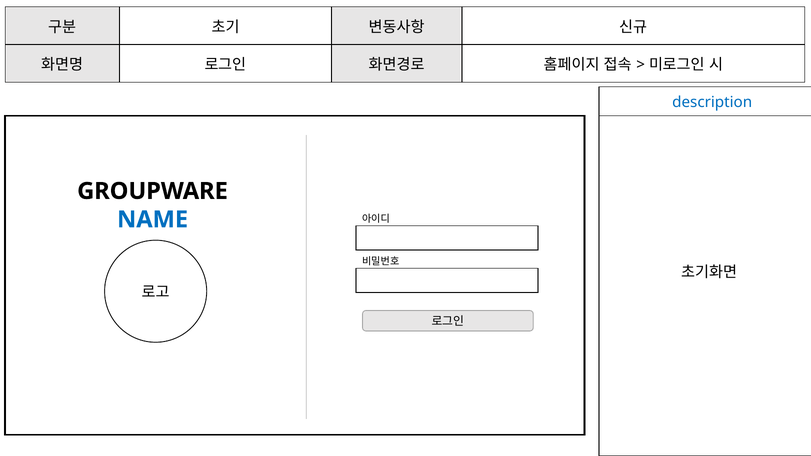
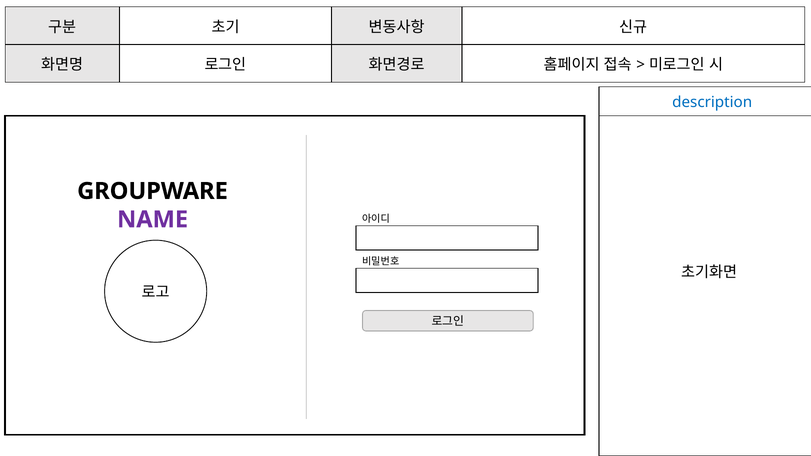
NAME colour: blue -> purple
